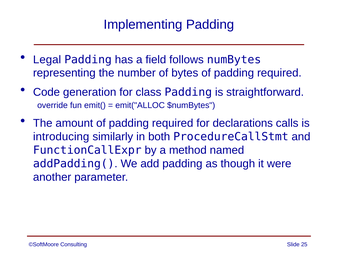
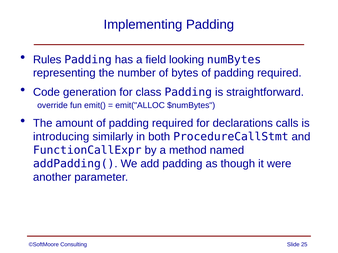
Legal: Legal -> Rules
follows: follows -> looking
